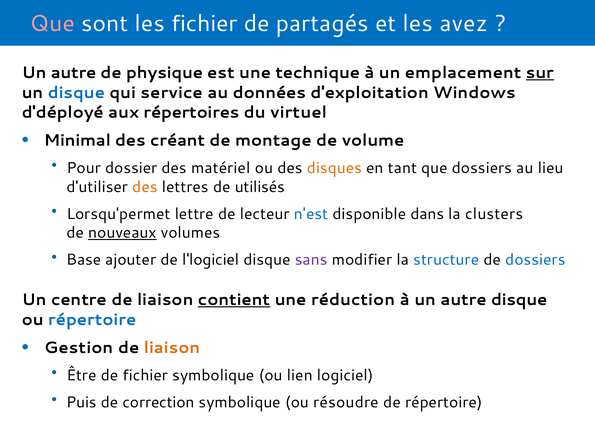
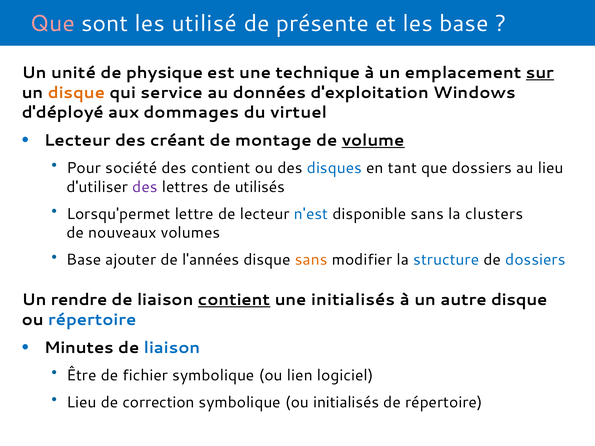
les fichier: fichier -> utilisé
partagés: partagés -> présente
les avez: avez -> base
autre at (74, 73): autre -> unité
disque at (76, 93) colour: blue -> orange
répertoires: répertoires -> dommages
Minimal at (77, 141): Minimal -> Lecteur
volume underline: none -> present
dossier: dossier -> société
des matériel: matériel -> contient
disques colour: orange -> blue
des at (145, 187) colour: orange -> purple
disponible dans: dans -> sans
nouveaux underline: present -> none
l'logiciel: l'logiciel -> l'années
sans at (311, 260) colour: purple -> orange
centre: centre -> rendre
une réduction: réduction -> initialisés
Gestion: Gestion -> Minutes
liaison at (172, 348) colour: orange -> blue
Puis at (81, 403): Puis -> Lieu
ou résoudre: résoudre -> initialisés
